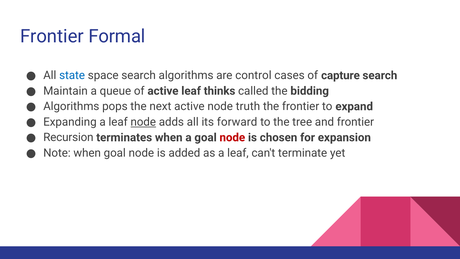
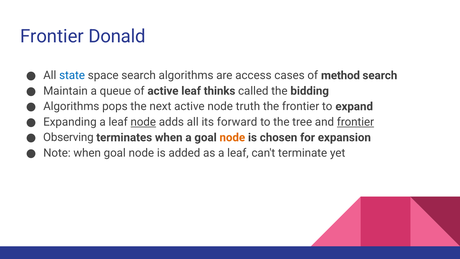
Formal: Formal -> Donald
control: control -> access
capture: capture -> method
frontier at (355, 122) underline: none -> present
Recursion: Recursion -> Observing
node at (232, 137) colour: red -> orange
